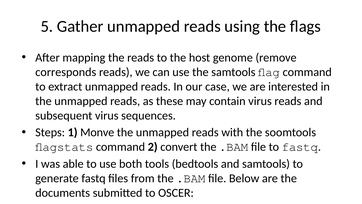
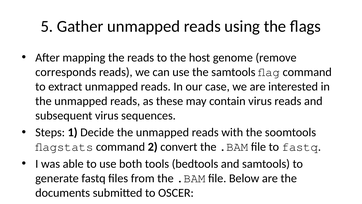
Monve: Monve -> Decide
